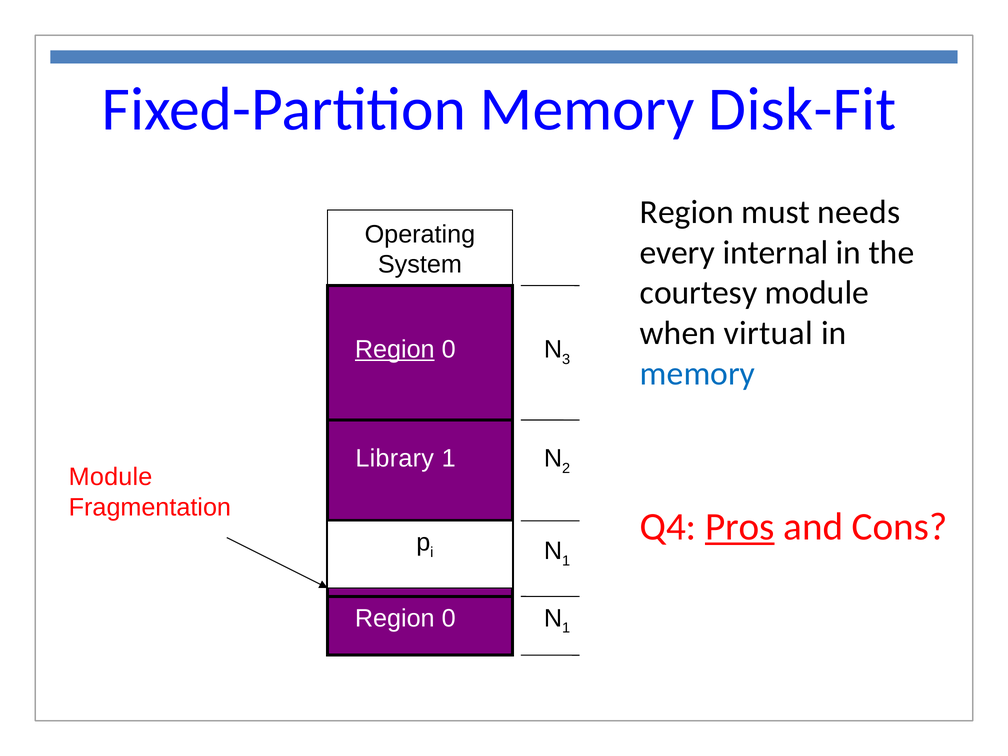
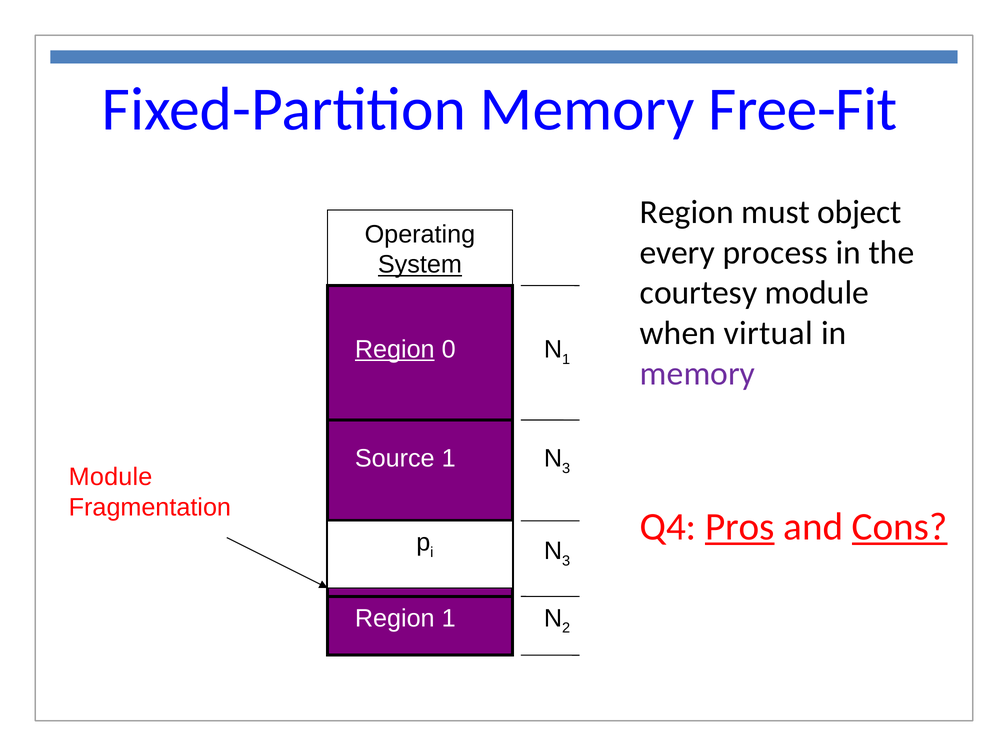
Disk-Fit: Disk-Fit -> Free-Fit
needs: needs -> object
internal: internal -> process
System underline: none -> present
3 at (566, 359): 3 -> 1
memory at (697, 374) colour: blue -> purple
Library: Library -> Source
2 at (566, 468): 2 -> 3
Cons underline: none -> present
1 at (566, 561): 1 -> 3
0 at (449, 618): 0 -> 1
1 at (566, 628): 1 -> 2
